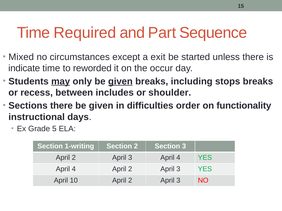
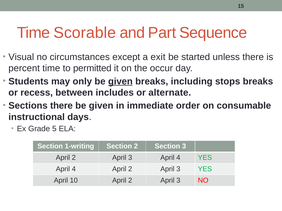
Required: Required -> Scorable
Mixed: Mixed -> Visual
indicate: indicate -> percent
reworded: reworded -> permitted
may underline: present -> none
shoulder: shoulder -> alternate
difficulties: difficulties -> immediate
functionality: functionality -> consumable
